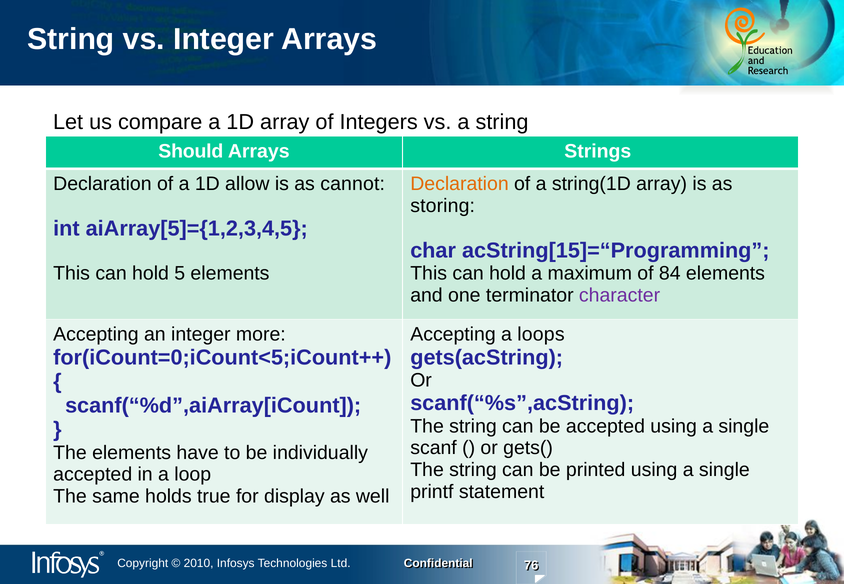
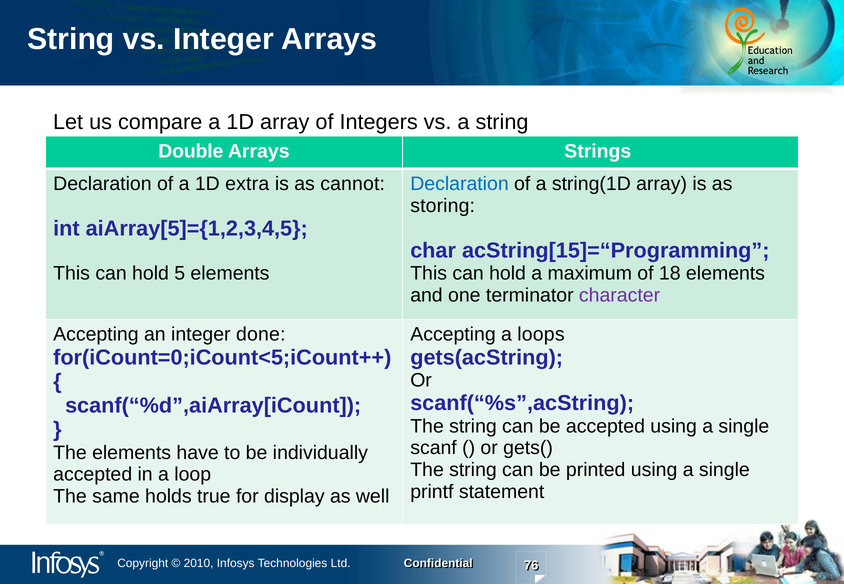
Should: Should -> Double
allow: allow -> extra
Declaration at (460, 184) colour: orange -> blue
84: 84 -> 18
more: more -> done
